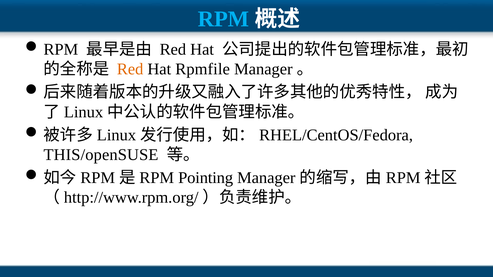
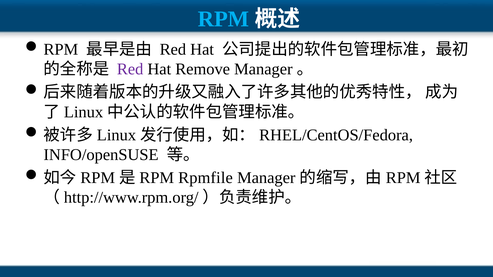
Red at (130, 69) colour: orange -> purple
Rpmfile: Rpmfile -> Remove
THIS/openSUSE: THIS/openSUSE -> INFO/openSUSE
Pointing: Pointing -> Rpmfile
